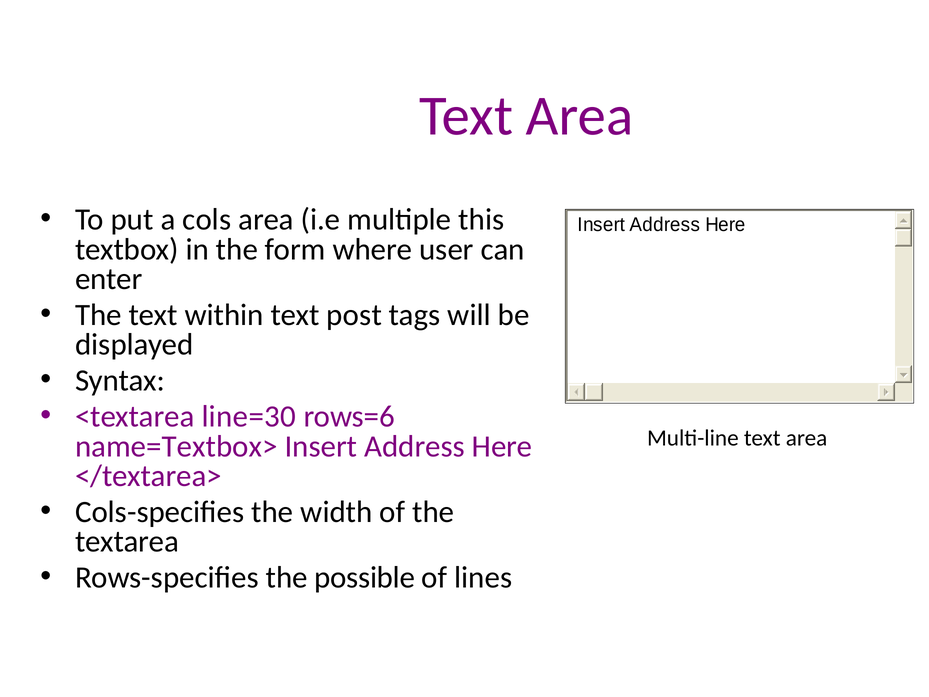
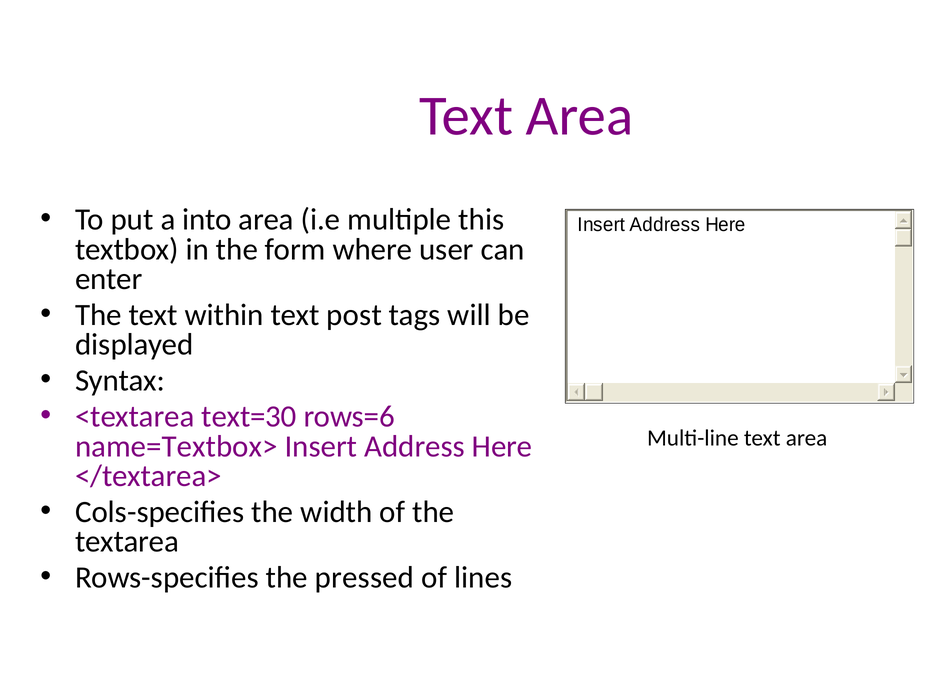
cols: cols -> into
line=30: line=30 -> text=30
possible: possible -> pressed
